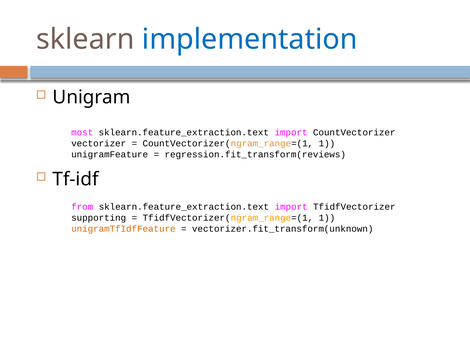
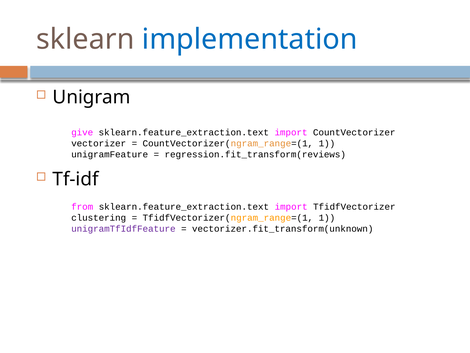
most: most -> give
supporting: supporting -> clustering
unigramTfIdfFeature colour: orange -> purple
